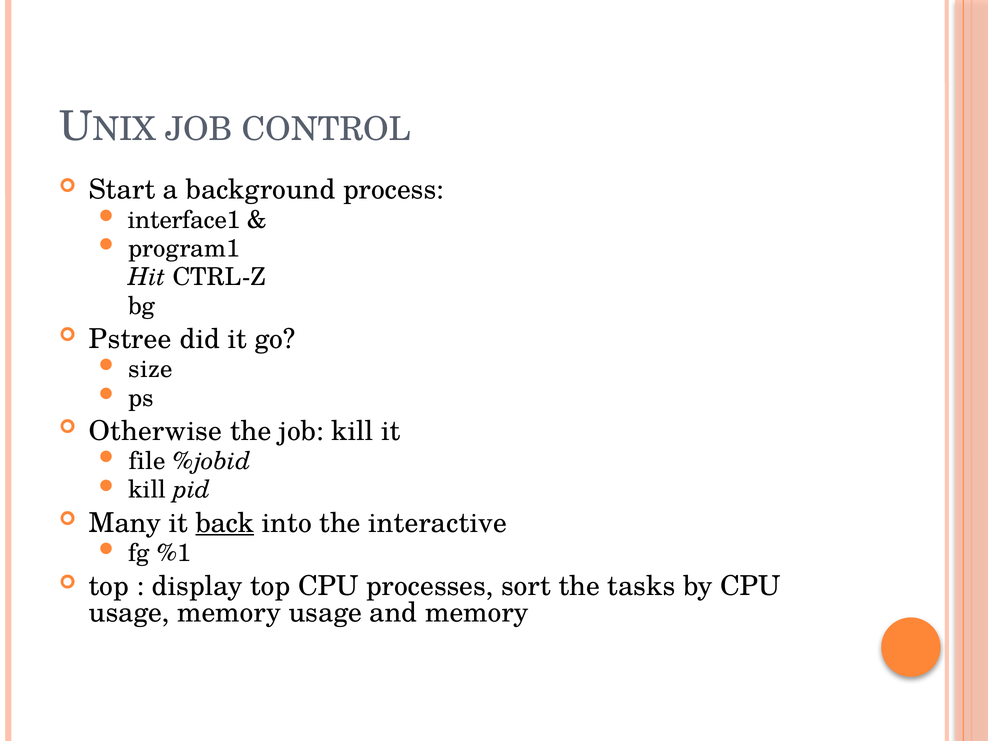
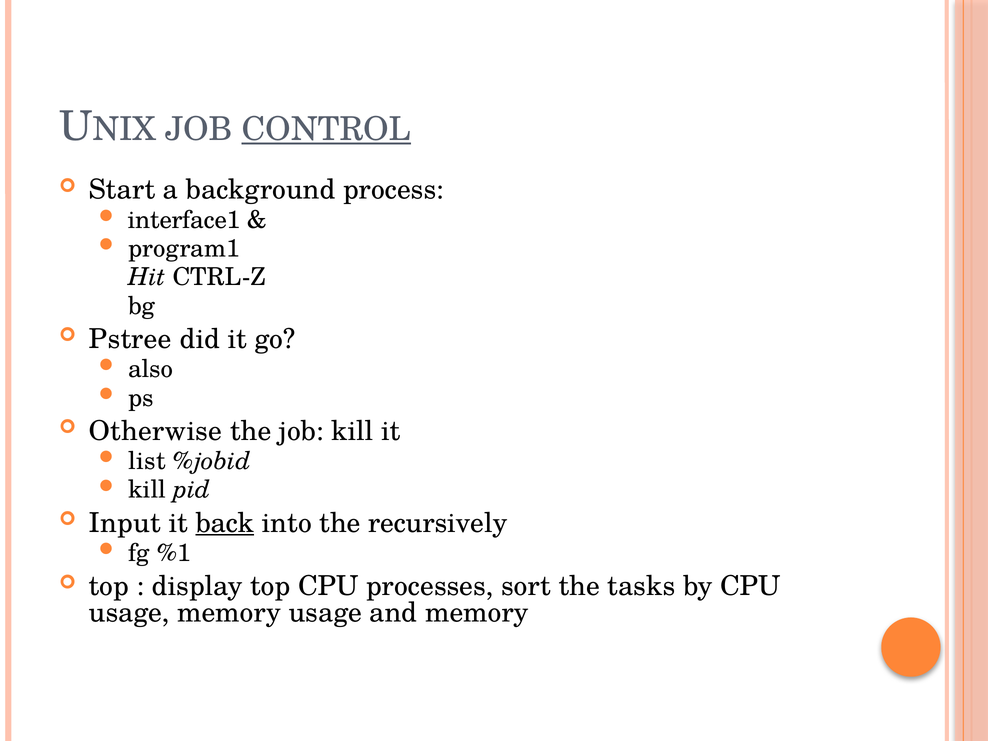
CONTROL underline: none -> present
size: size -> also
file: file -> list
Many: Many -> Input
interactive: interactive -> recursively
